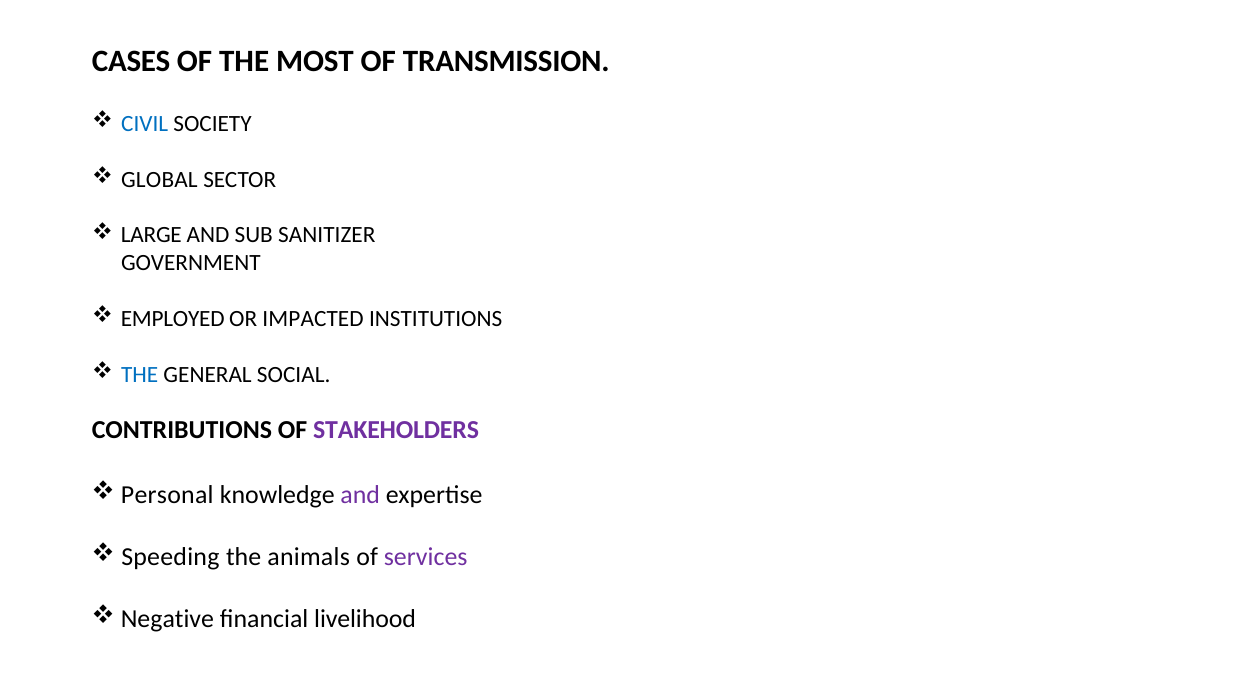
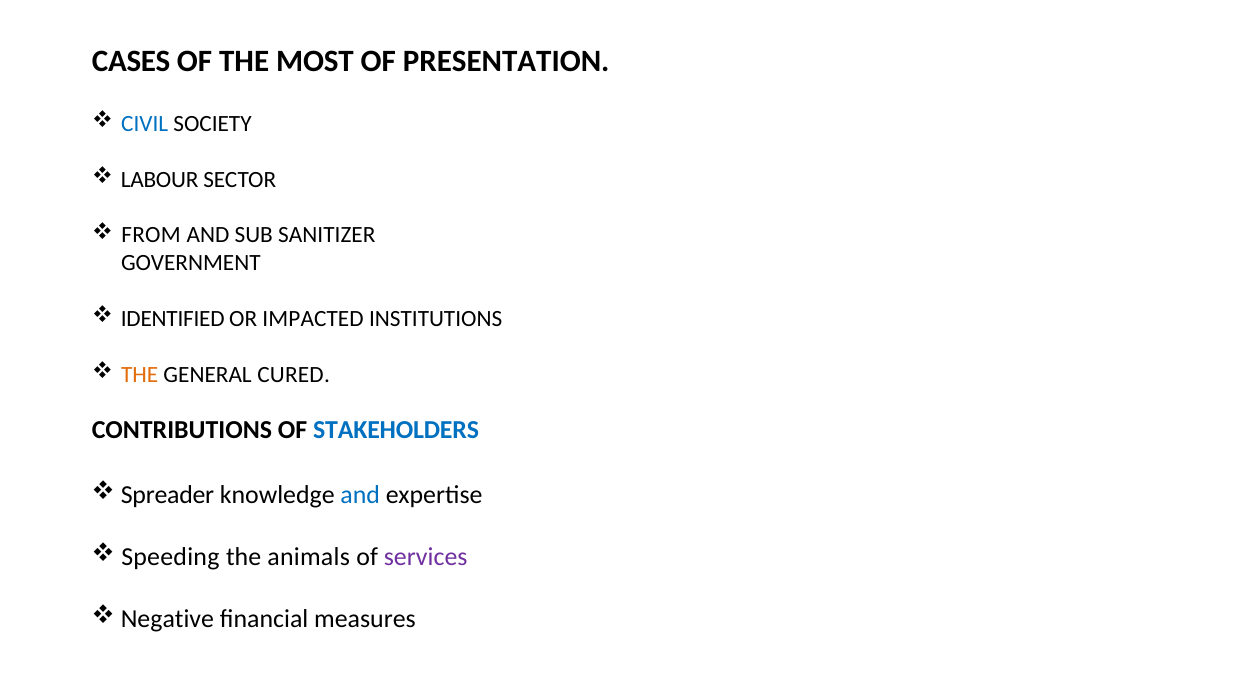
TRANSMISSION: TRANSMISSION -> PRESENTATION
GLOBAL: GLOBAL -> LABOUR
LARGE: LARGE -> FROM
EMPLOYED: EMPLOYED -> IDENTIFIED
THE at (140, 375) colour: blue -> orange
SOCIAL: SOCIAL -> CURED
STAKEHOLDERS colour: purple -> blue
Personal: Personal -> Spreader
and at (360, 495) colour: purple -> blue
livelihood: livelihood -> measures
